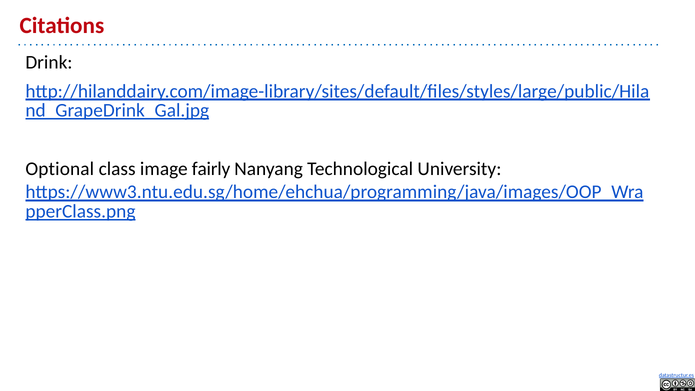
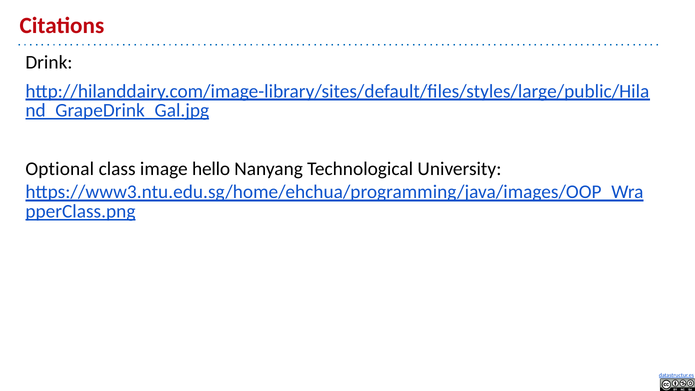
fairly: fairly -> hello
